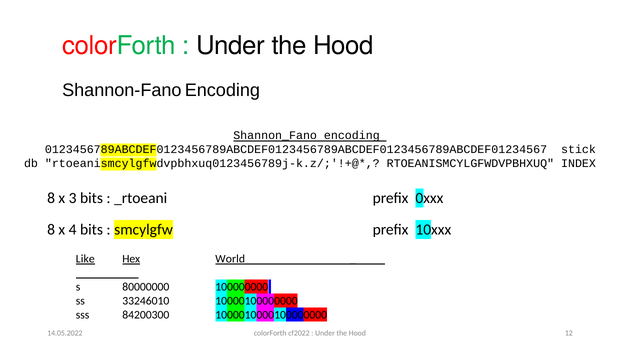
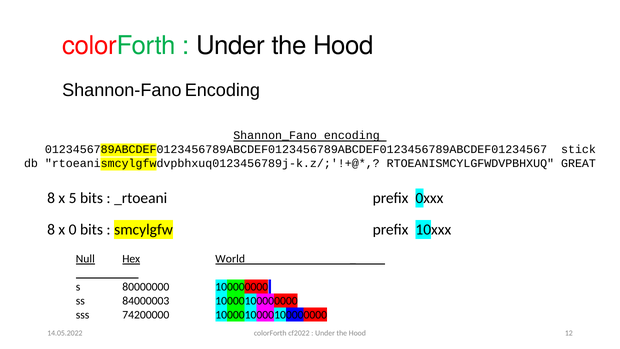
INDEX: INDEX -> GREAT
3: 3 -> 5
4: 4 -> 0
Like: Like -> Null
33246010: 33246010 -> 84000003
84200300: 84200300 -> 74200000
